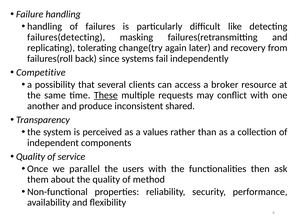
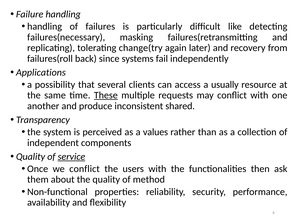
failures(detecting: failures(detecting -> failures(necessary
Competitive: Competitive -> Applications
broker: broker -> usually
service underline: none -> present
we parallel: parallel -> conflict
